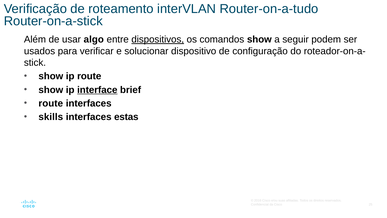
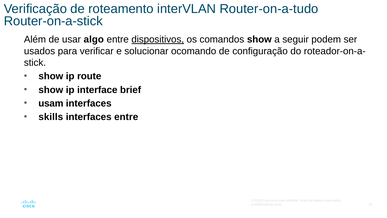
dispositivo: dispositivo -> ocomando
interface underline: present -> none
route at (51, 103): route -> usam
interfaces estas: estas -> entre
